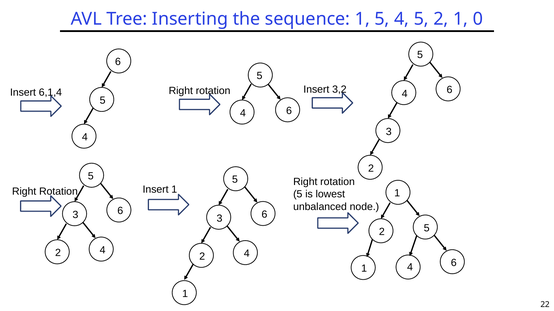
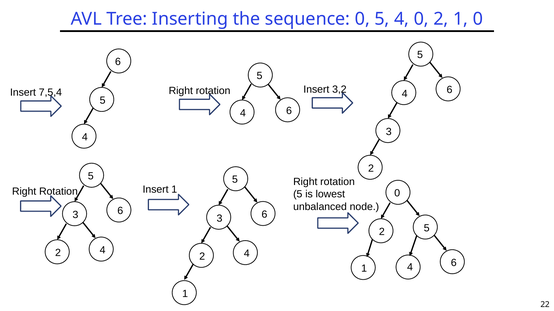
sequence 1: 1 -> 0
5 4 5: 5 -> 0
6,1,4: 6,1,4 -> 7,5,4
Insert 1 1: 1 -> 0
